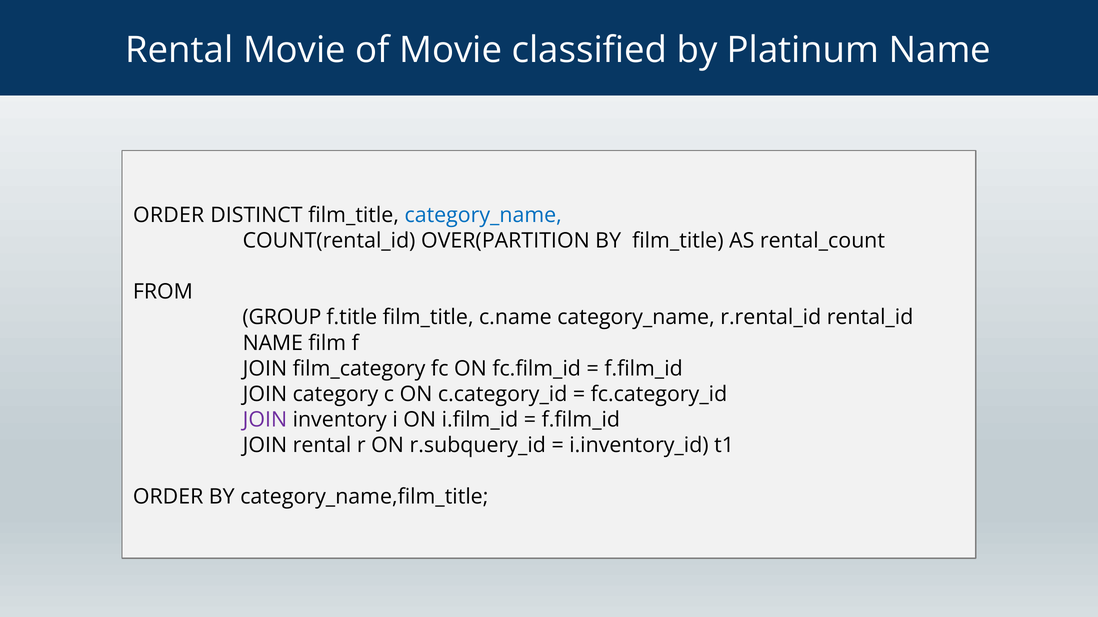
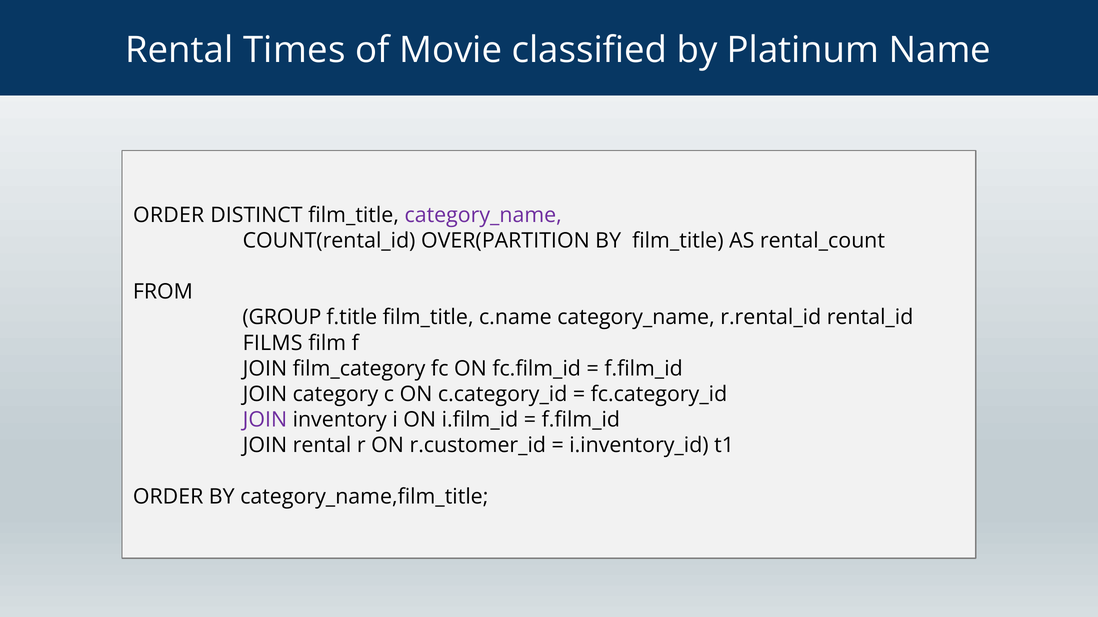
Rental Movie: Movie -> Times
category_name at (483, 215) colour: blue -> purple
NAME at (273, 343): NAME -> FILMS
r.subquery_id: r.subquery_id -> r.customer_id
